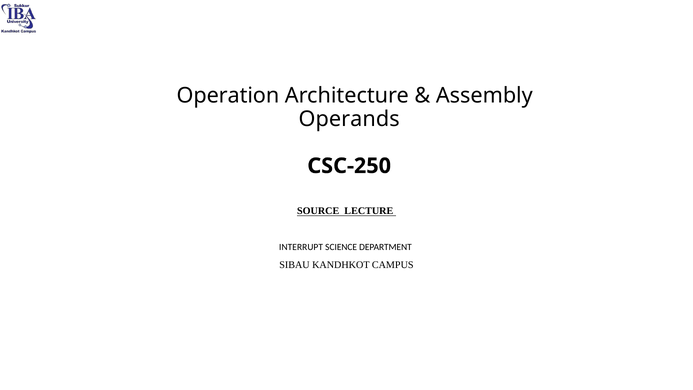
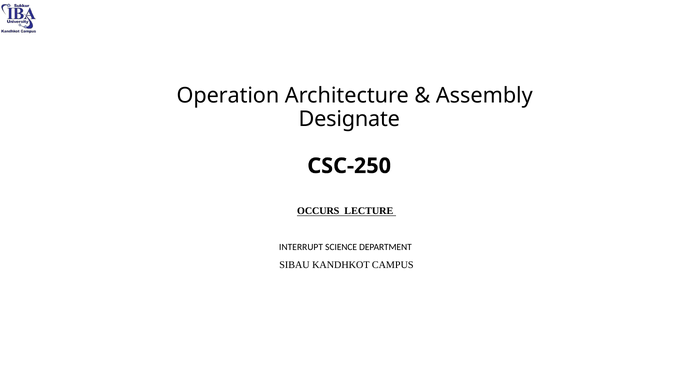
Operands: Operands -> Designate
SOURCE: SOURCE -> OCCURS
